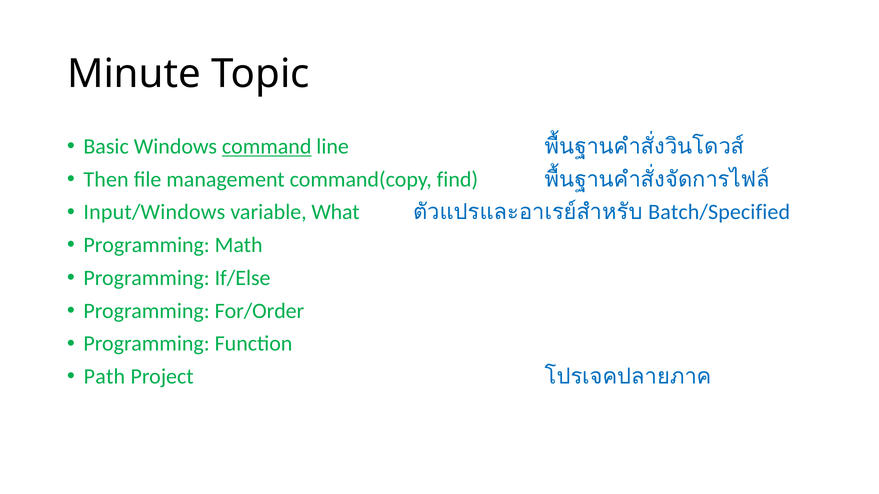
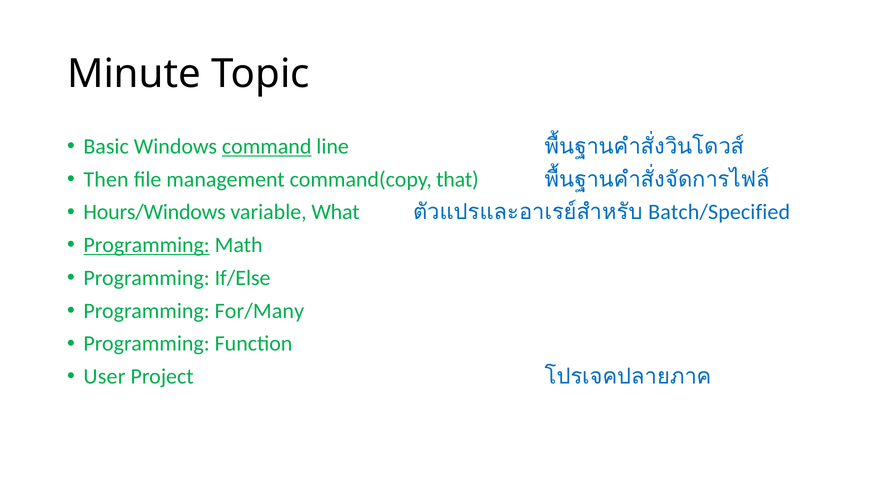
find: find -> that
Input/Windows: Input/Windows -> Hours/Windows
Programming at (147, 245) underline: none -> present
For/Order: For/Order -> For/Many
Path: Path -> User
